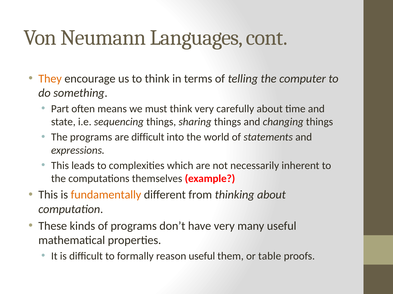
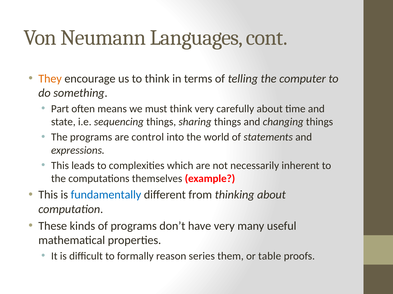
are difficult: difficult -> control
fundamentally colour: orange -> blue
reason useful: useful -> series
